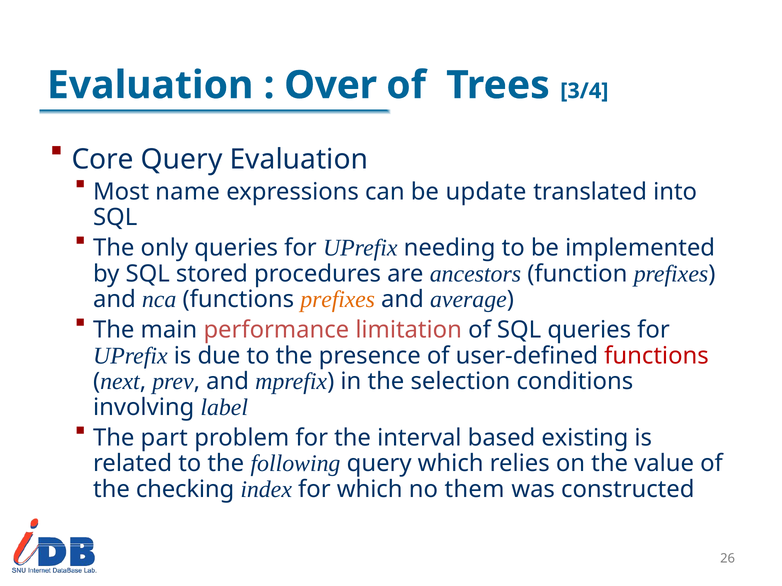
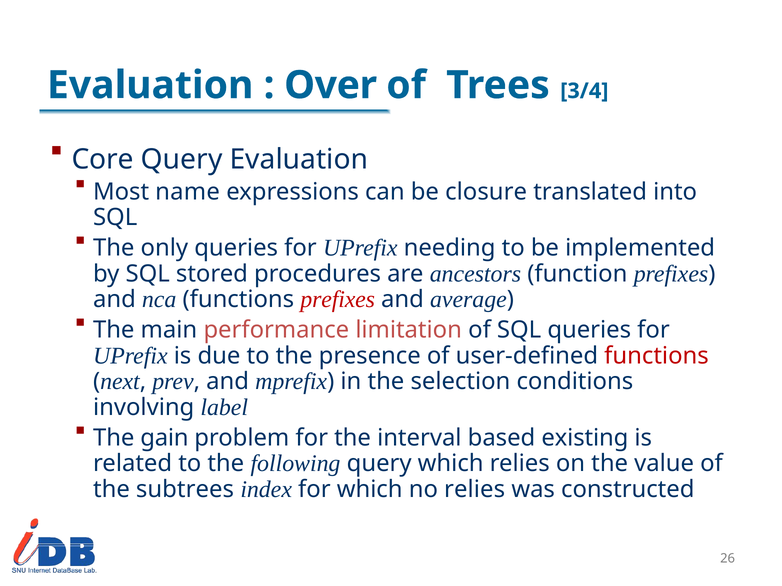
update: update -> closure
prefixes at (338, 300) colour: orange -> red
part: part -> gain
checking: checking -> subtrees
no them: them -> relies
